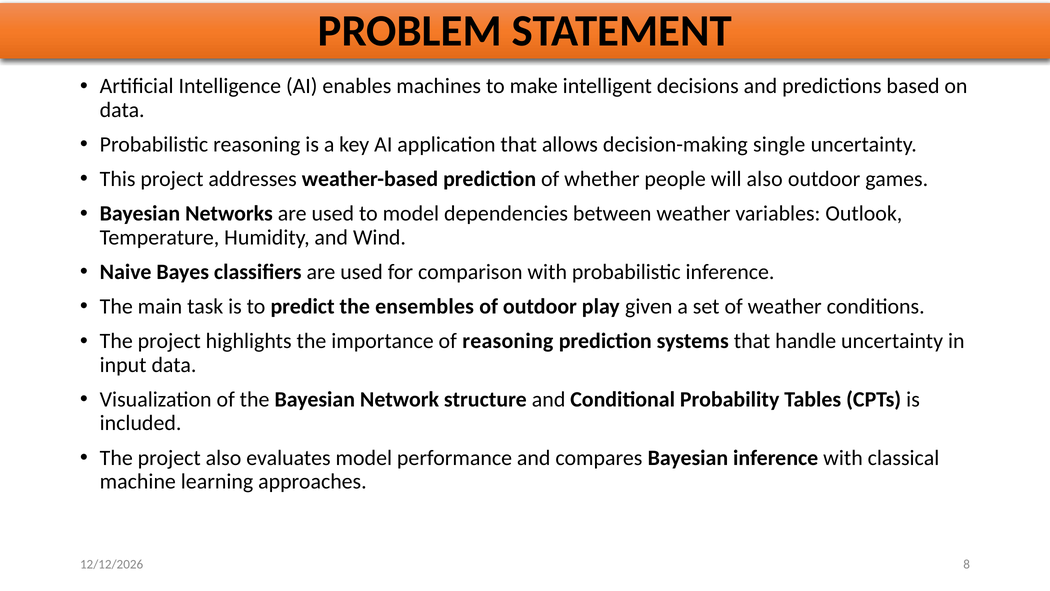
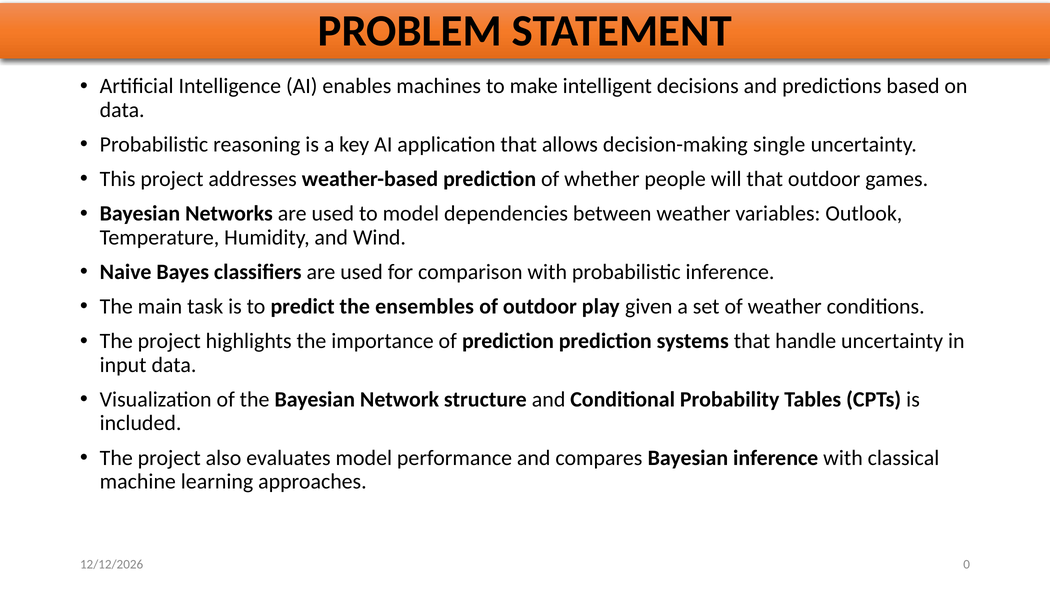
will also: also -> that
of reasoning: reasoning -> prediction
8: 8 -> 0
